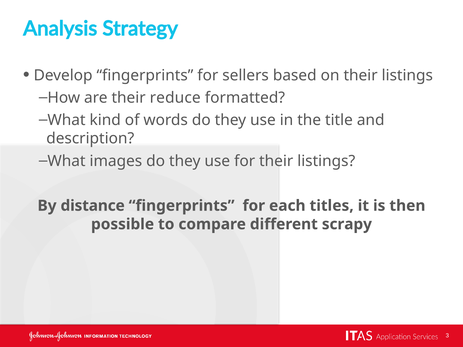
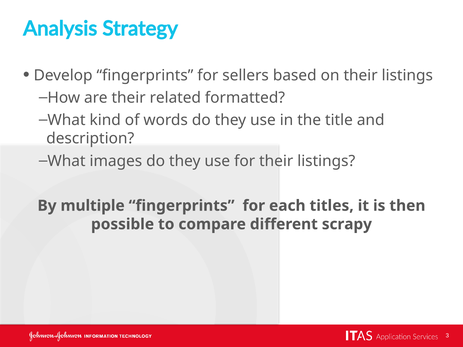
reduce: reduce -> related
distance: distance -> multiple
